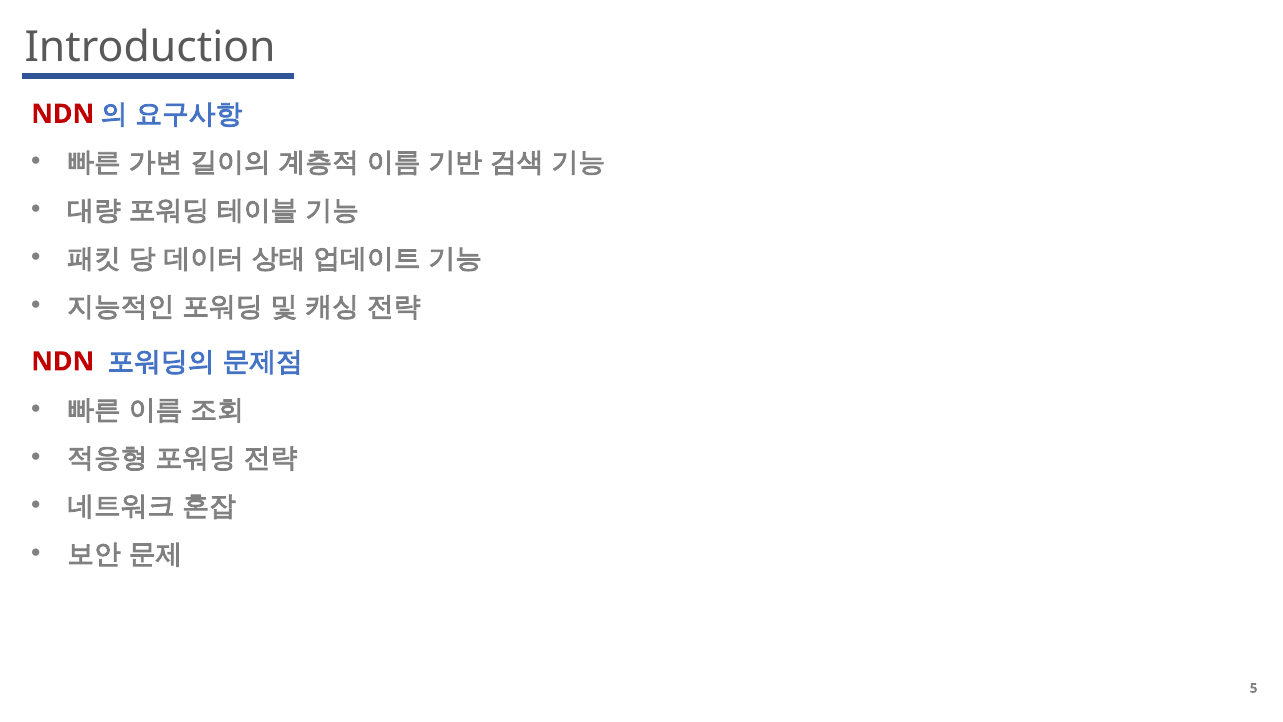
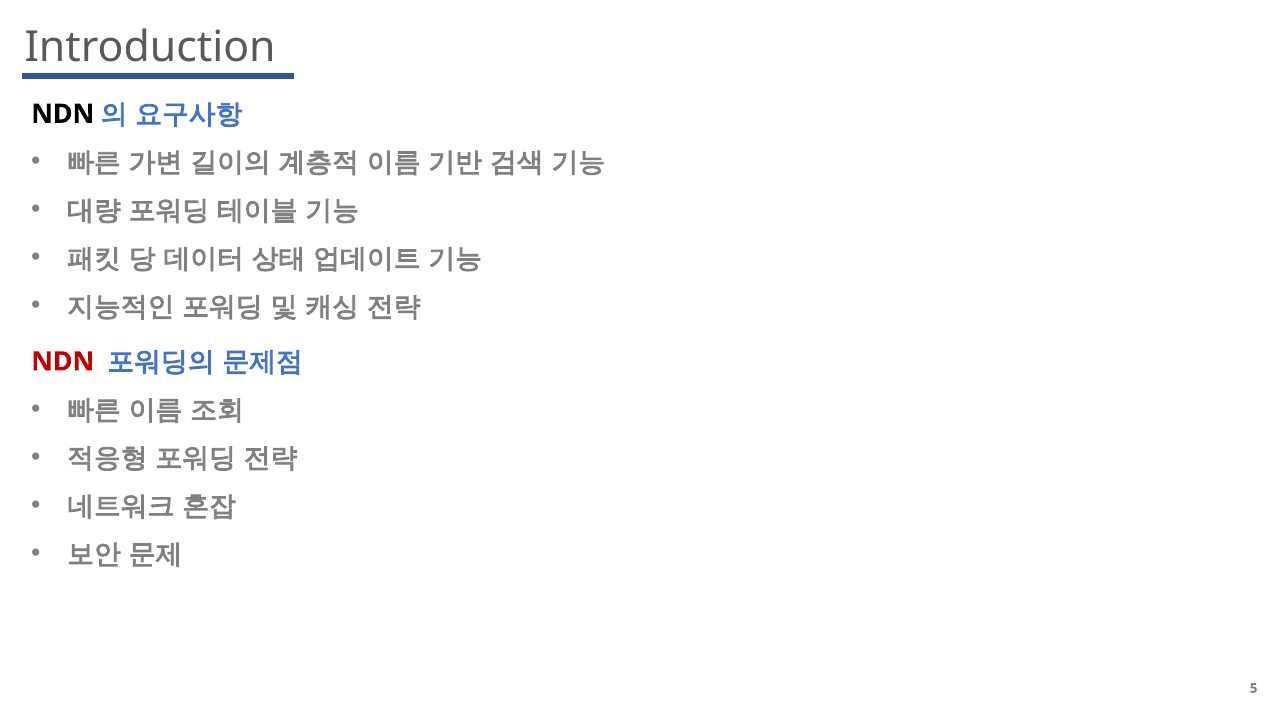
NDN at (63, 114) colour: red -> black
